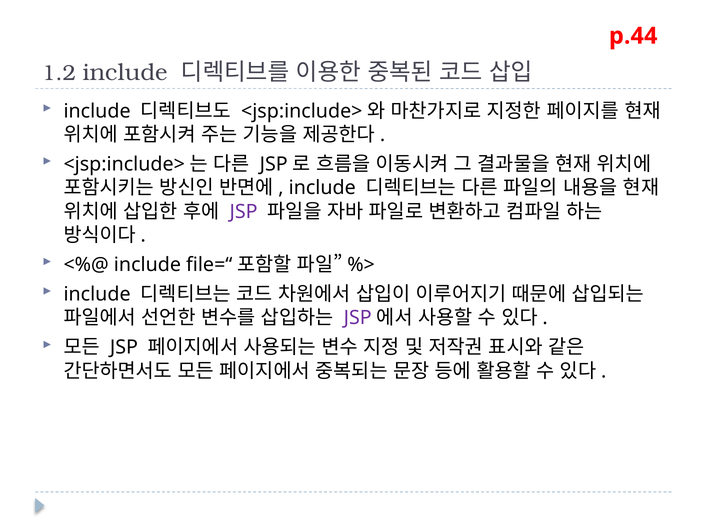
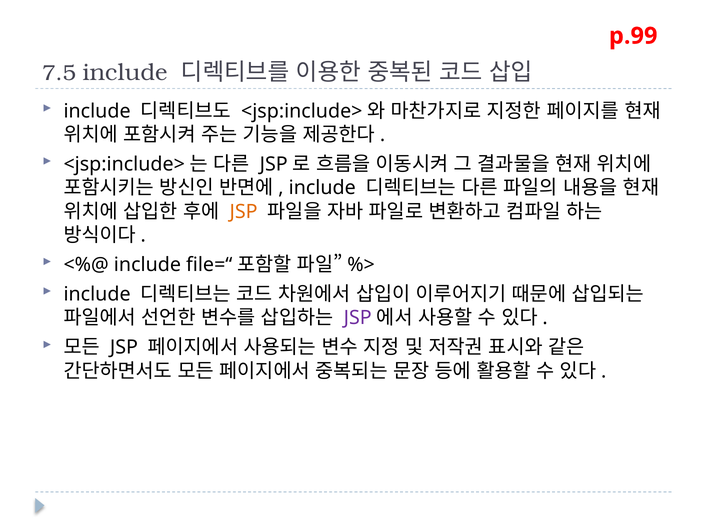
p.44: p.44 -> p.99
1.2: 1.2 -> 7.5
JSP at (244, 211) colour: purple -> orange
